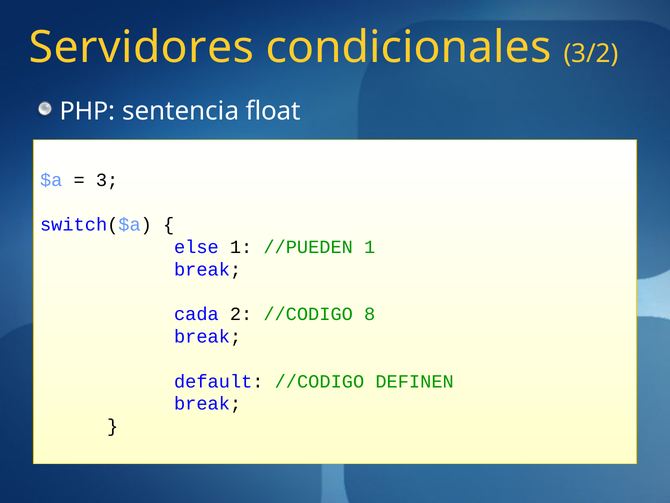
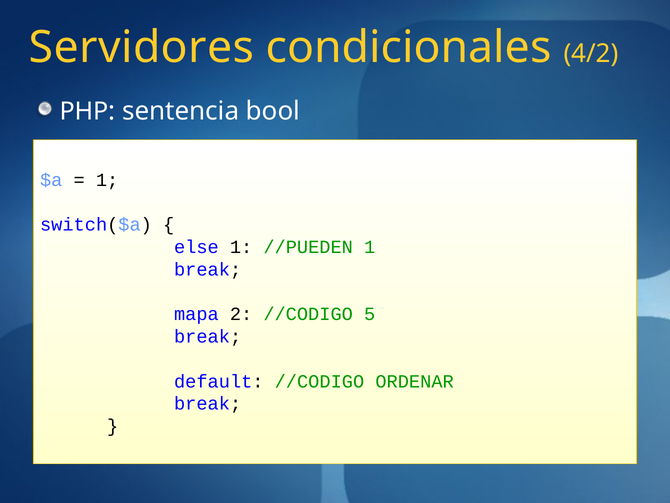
3/2: 3/2 -> 4/2
float: float -> bool
3 at (107, 180): 3 -> 1
cada: cada -> mapa
8: 8 -> 5
DEFINEN: DEFINEN -> ORDENAR
